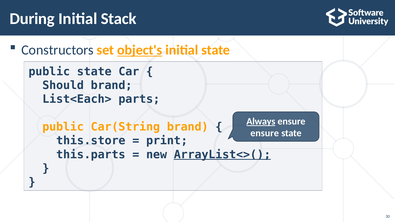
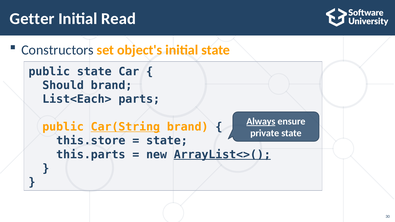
During: During -> Getter
Stack: Stack -> Read
object's underline: present -> none
Car(String underline: none -> present
ensure at (265, 133): ensure -> private
print at (167, 141): print -> state
